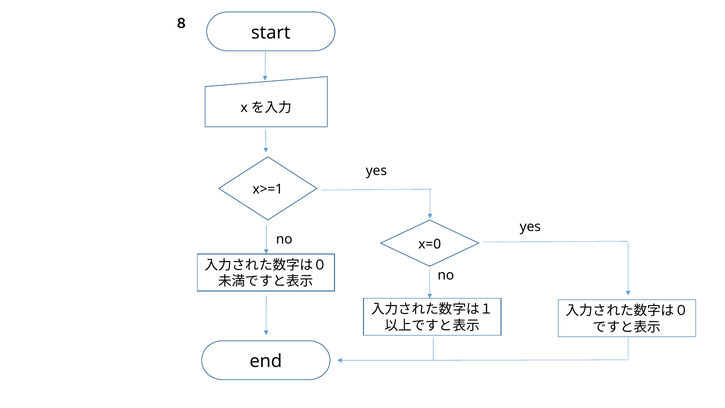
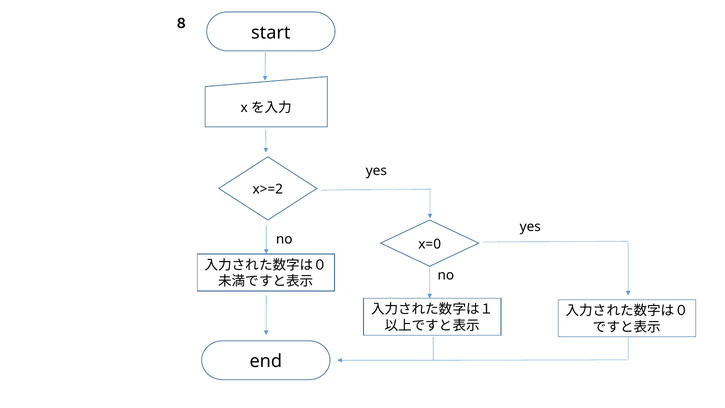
x>=1: x>=1 -> x>=2
